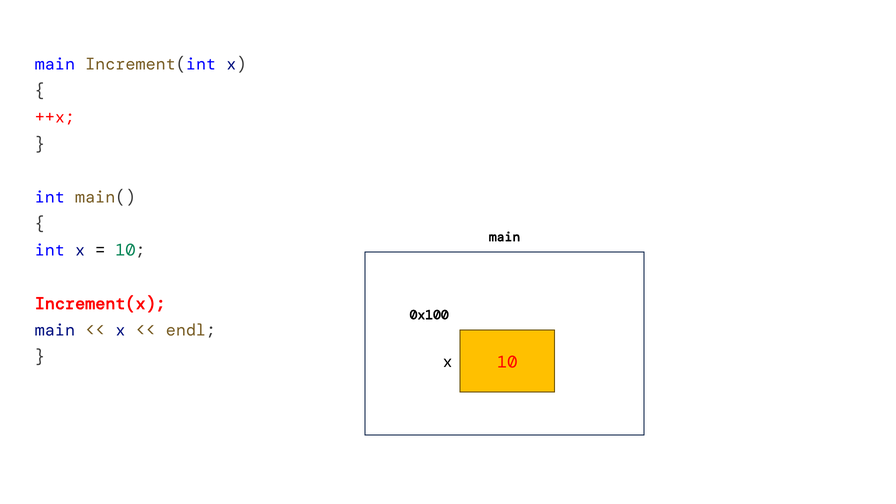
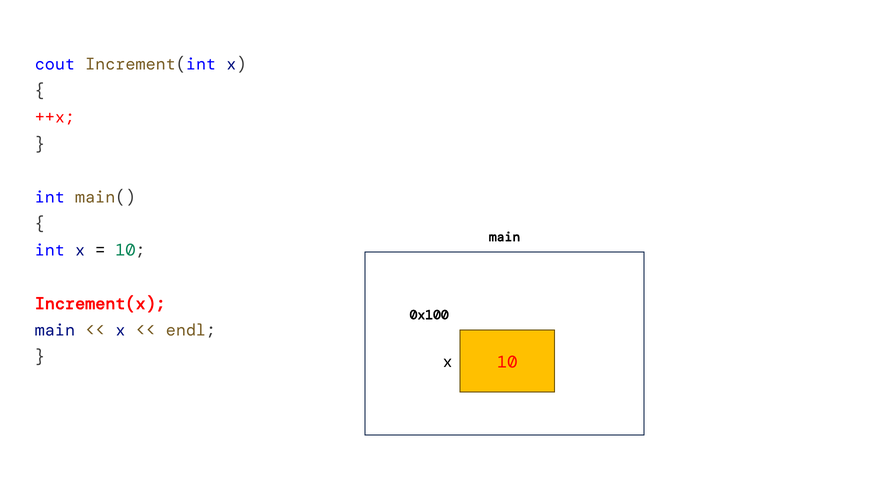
main at (55, 64): main -> cout
